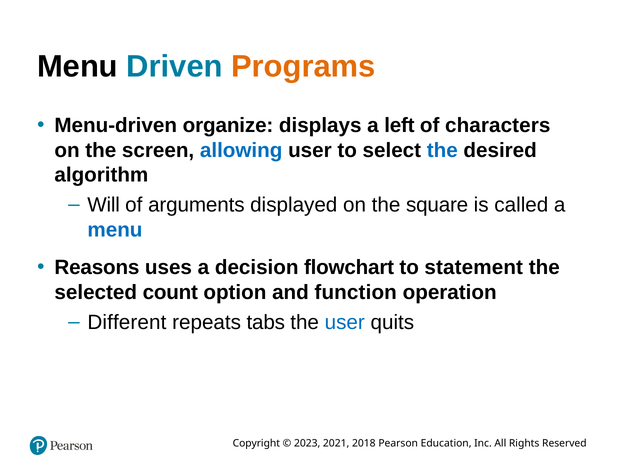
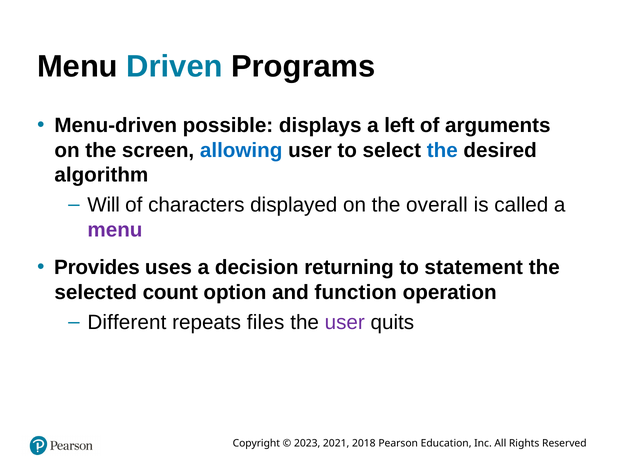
Programs colour: orange -> black
organize: organize -> possible
characters: characters -> arguments
arguments: arguments -> characters
square: square -> overall
menu at (115, 230) colour: blue -> purple
Reasons: Reasons -> Provides
flowchart: flowchart -> returning
tabs: tabs -> files
user at (345, 322) colour: blue -> purple
